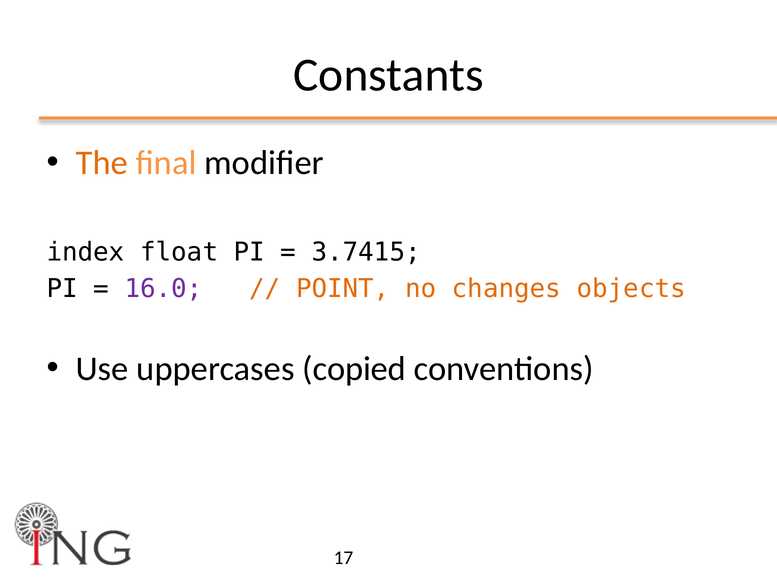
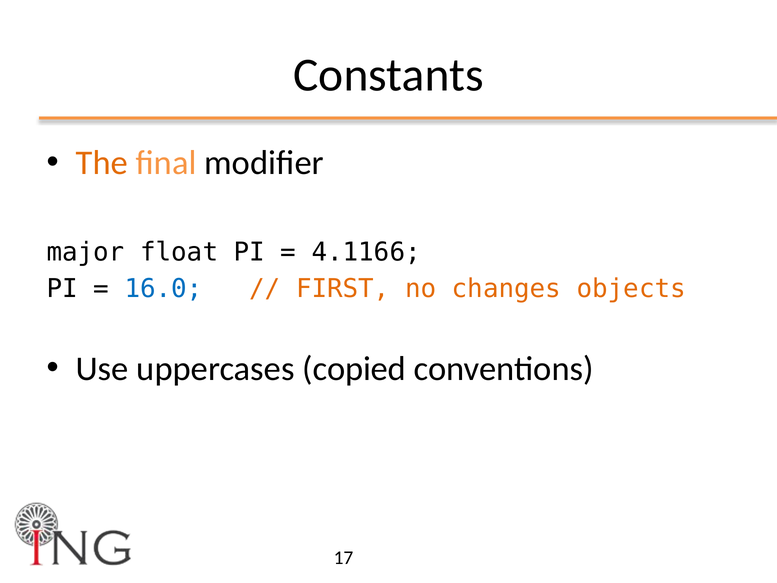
index: index -> major
3.7415: 3.7415 -> 4.1166
16.0 colour: purple -> blue
POINT: POINT -> FIRST
